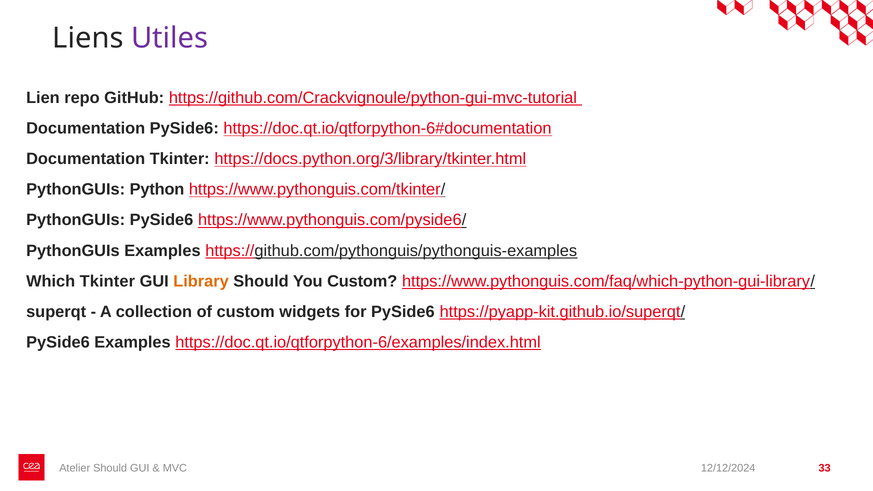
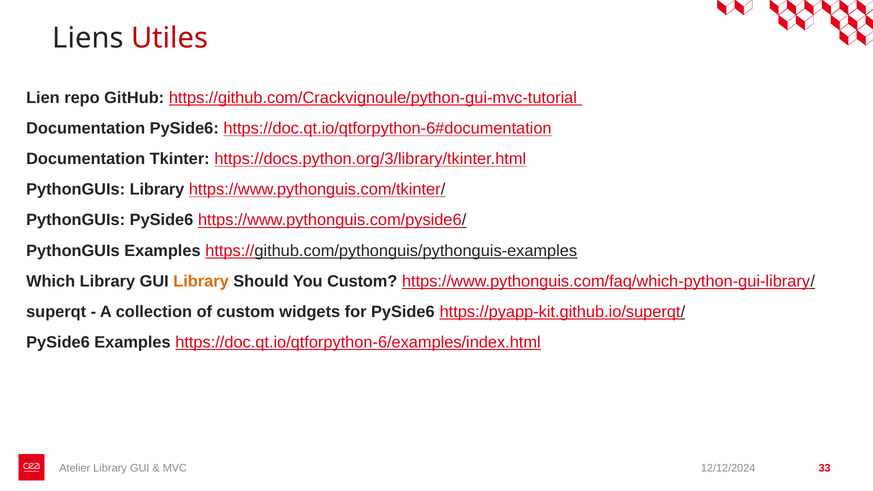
Utiles colour: purple -> red
PythonGUIs Python: Python -> Library
Which Tkinter: Tkinter -> Library
Atelier Should: Should -> Library
